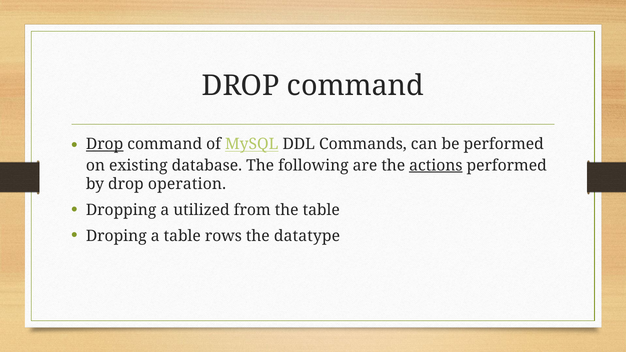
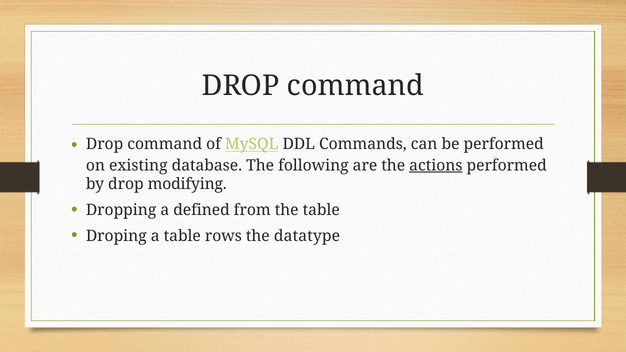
Drop at (105, 144) underline: present -> none
operation: operation -> modifying
utilized: utilized -> defined
